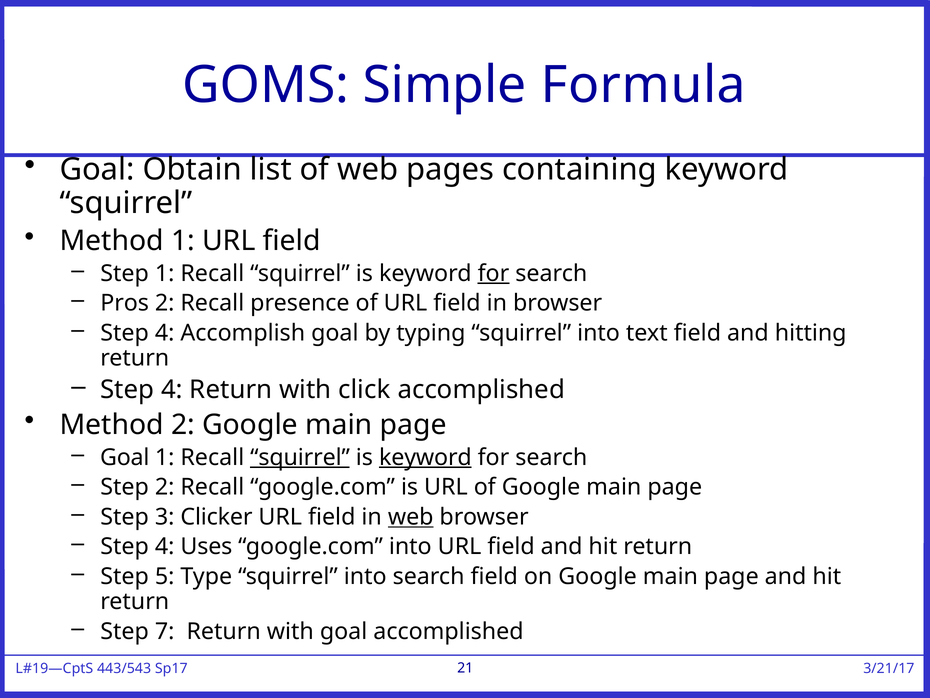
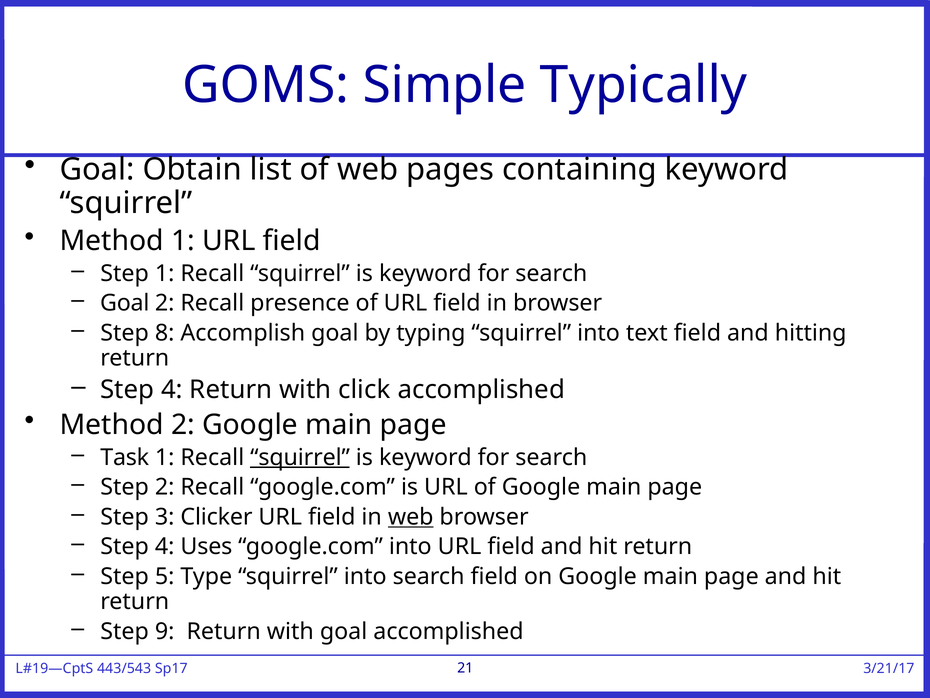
Formula: Formula -> Typically
for at (493, 273) underline: present -> none
Pros at (125, 303): Pros -> Goal
4 at (165, 333): 4 -> 8
Goal at (125, 457): Goal -> Task
keyword at (425, 457) underline: present -> none
7: 7 -> 9
